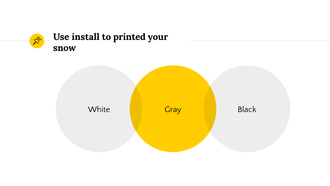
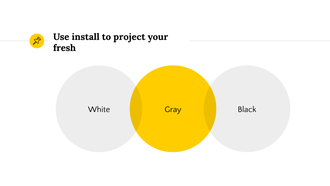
printed: printed -> project
snow: snow -> fresh
